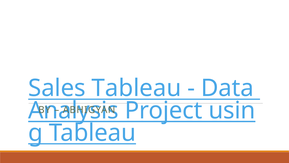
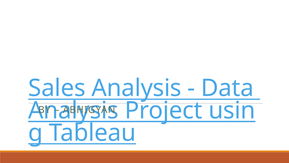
Sales Tableau: Tableau -> Analysis
